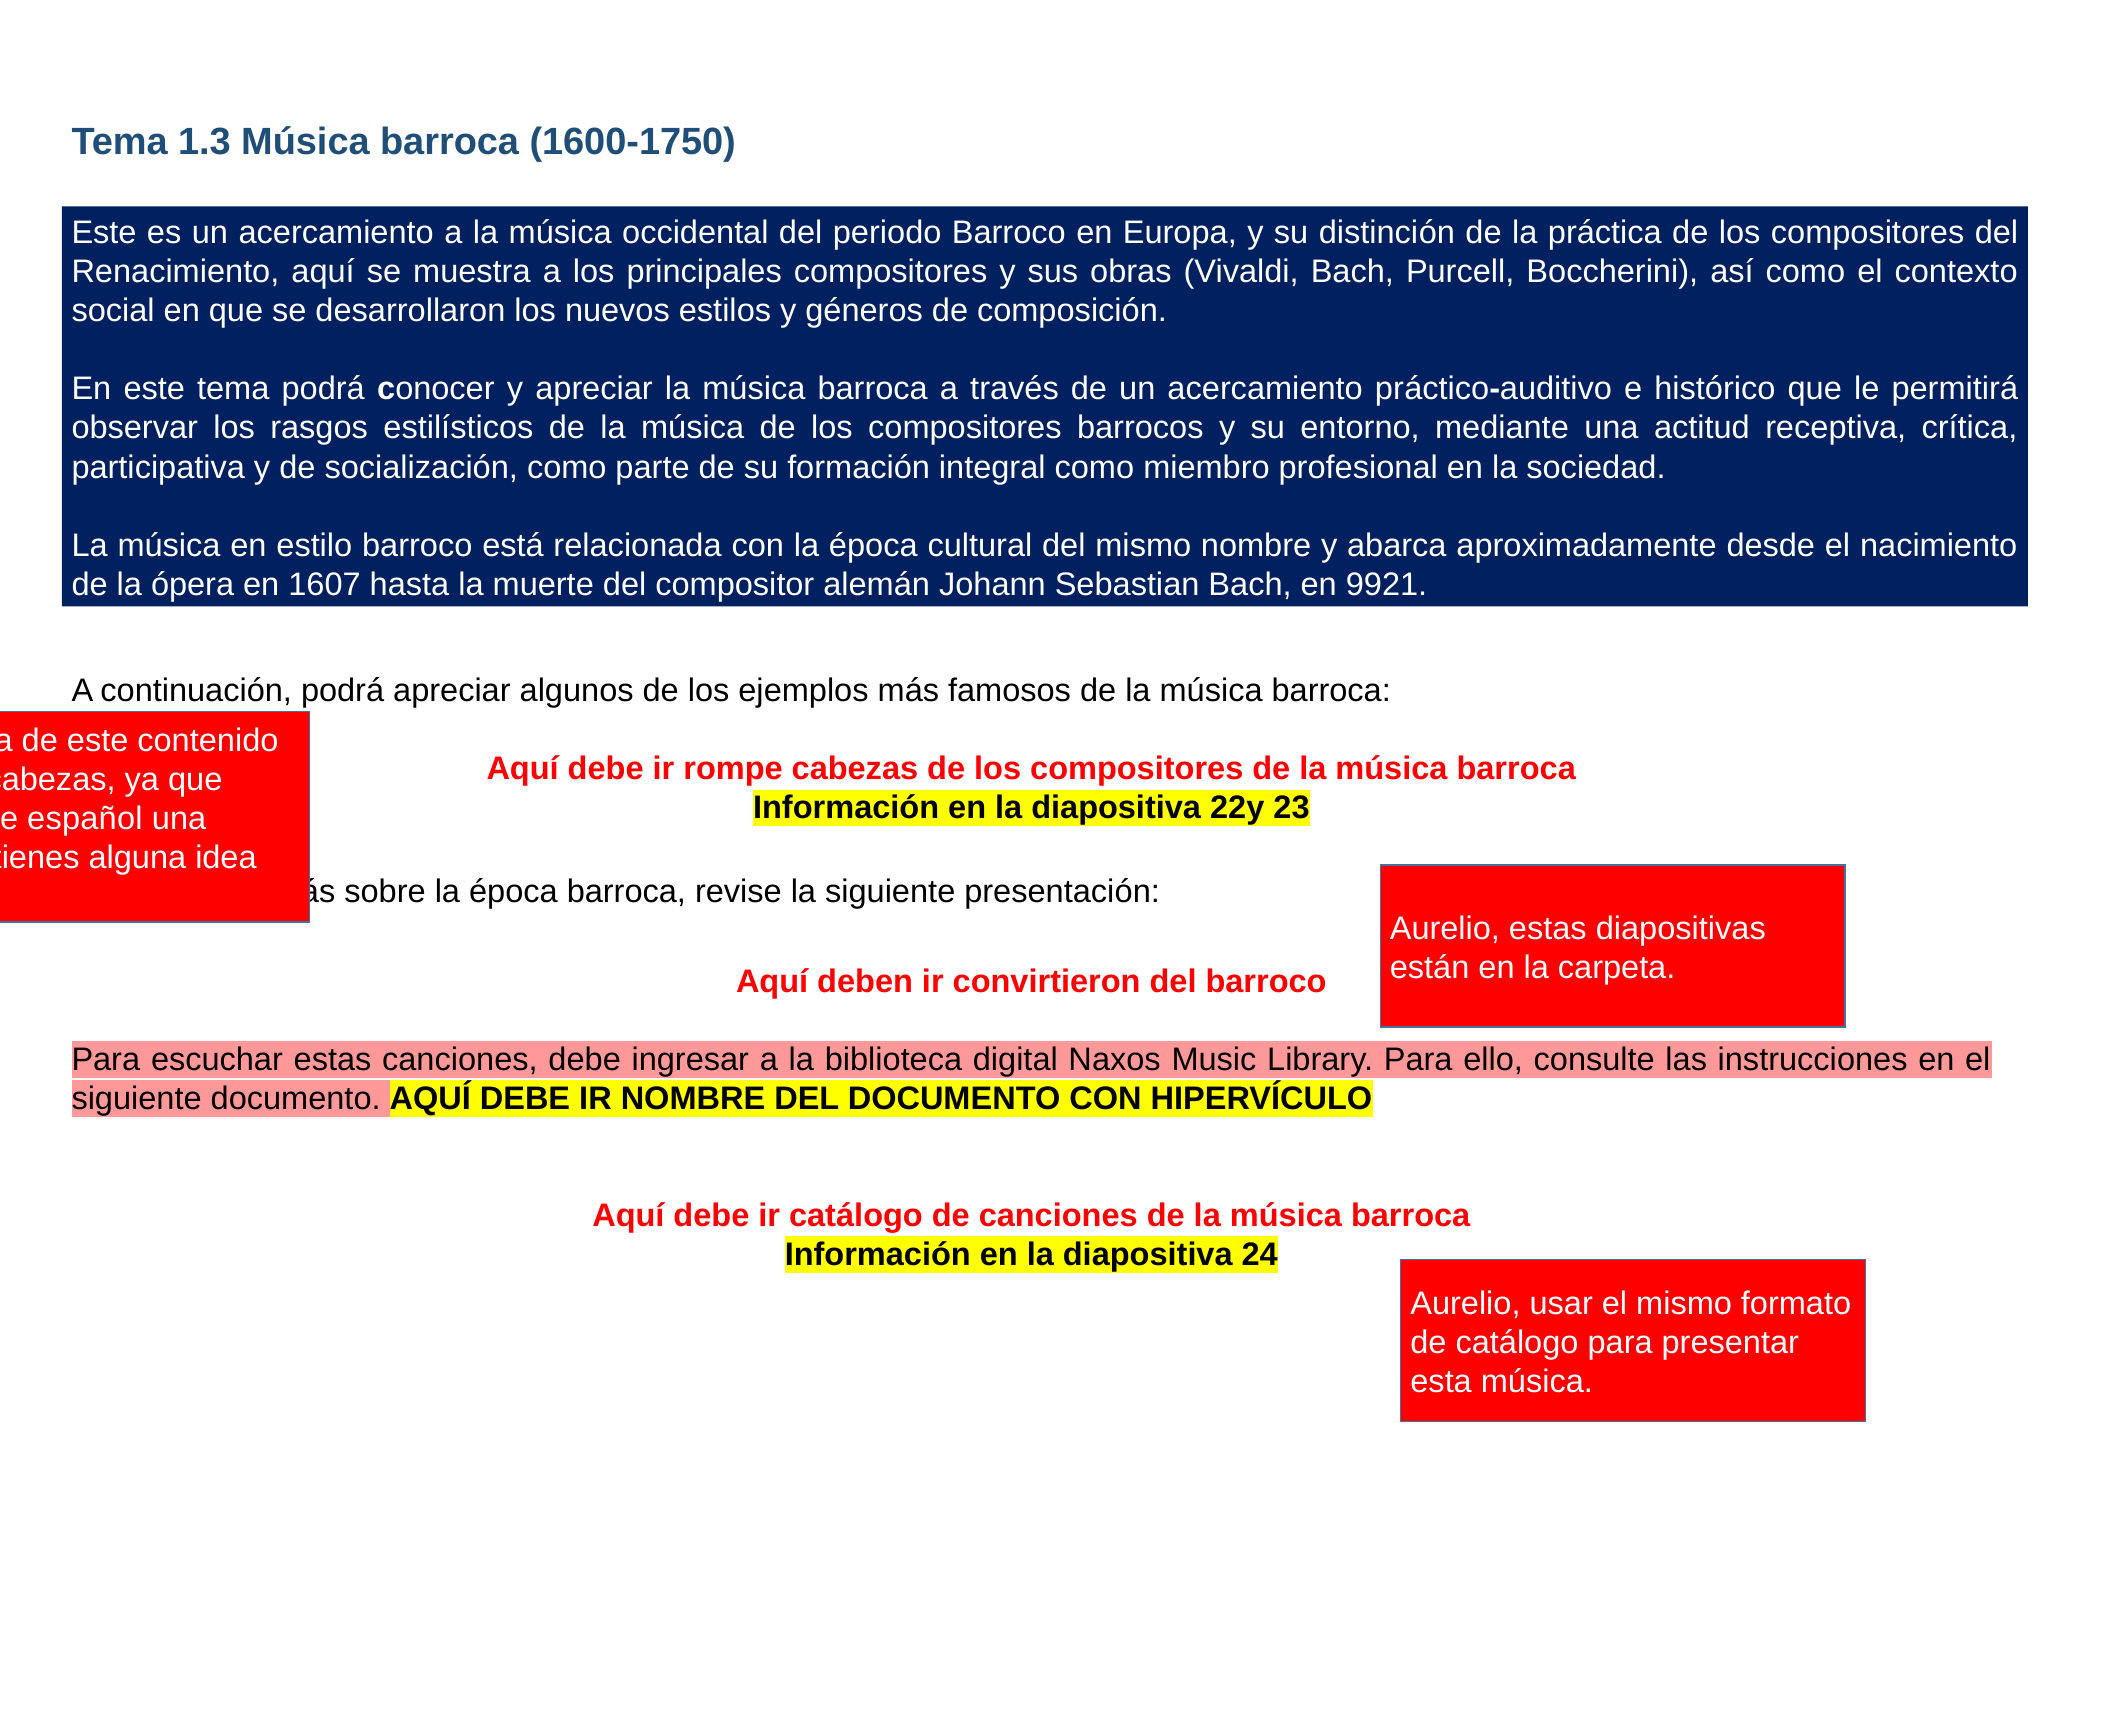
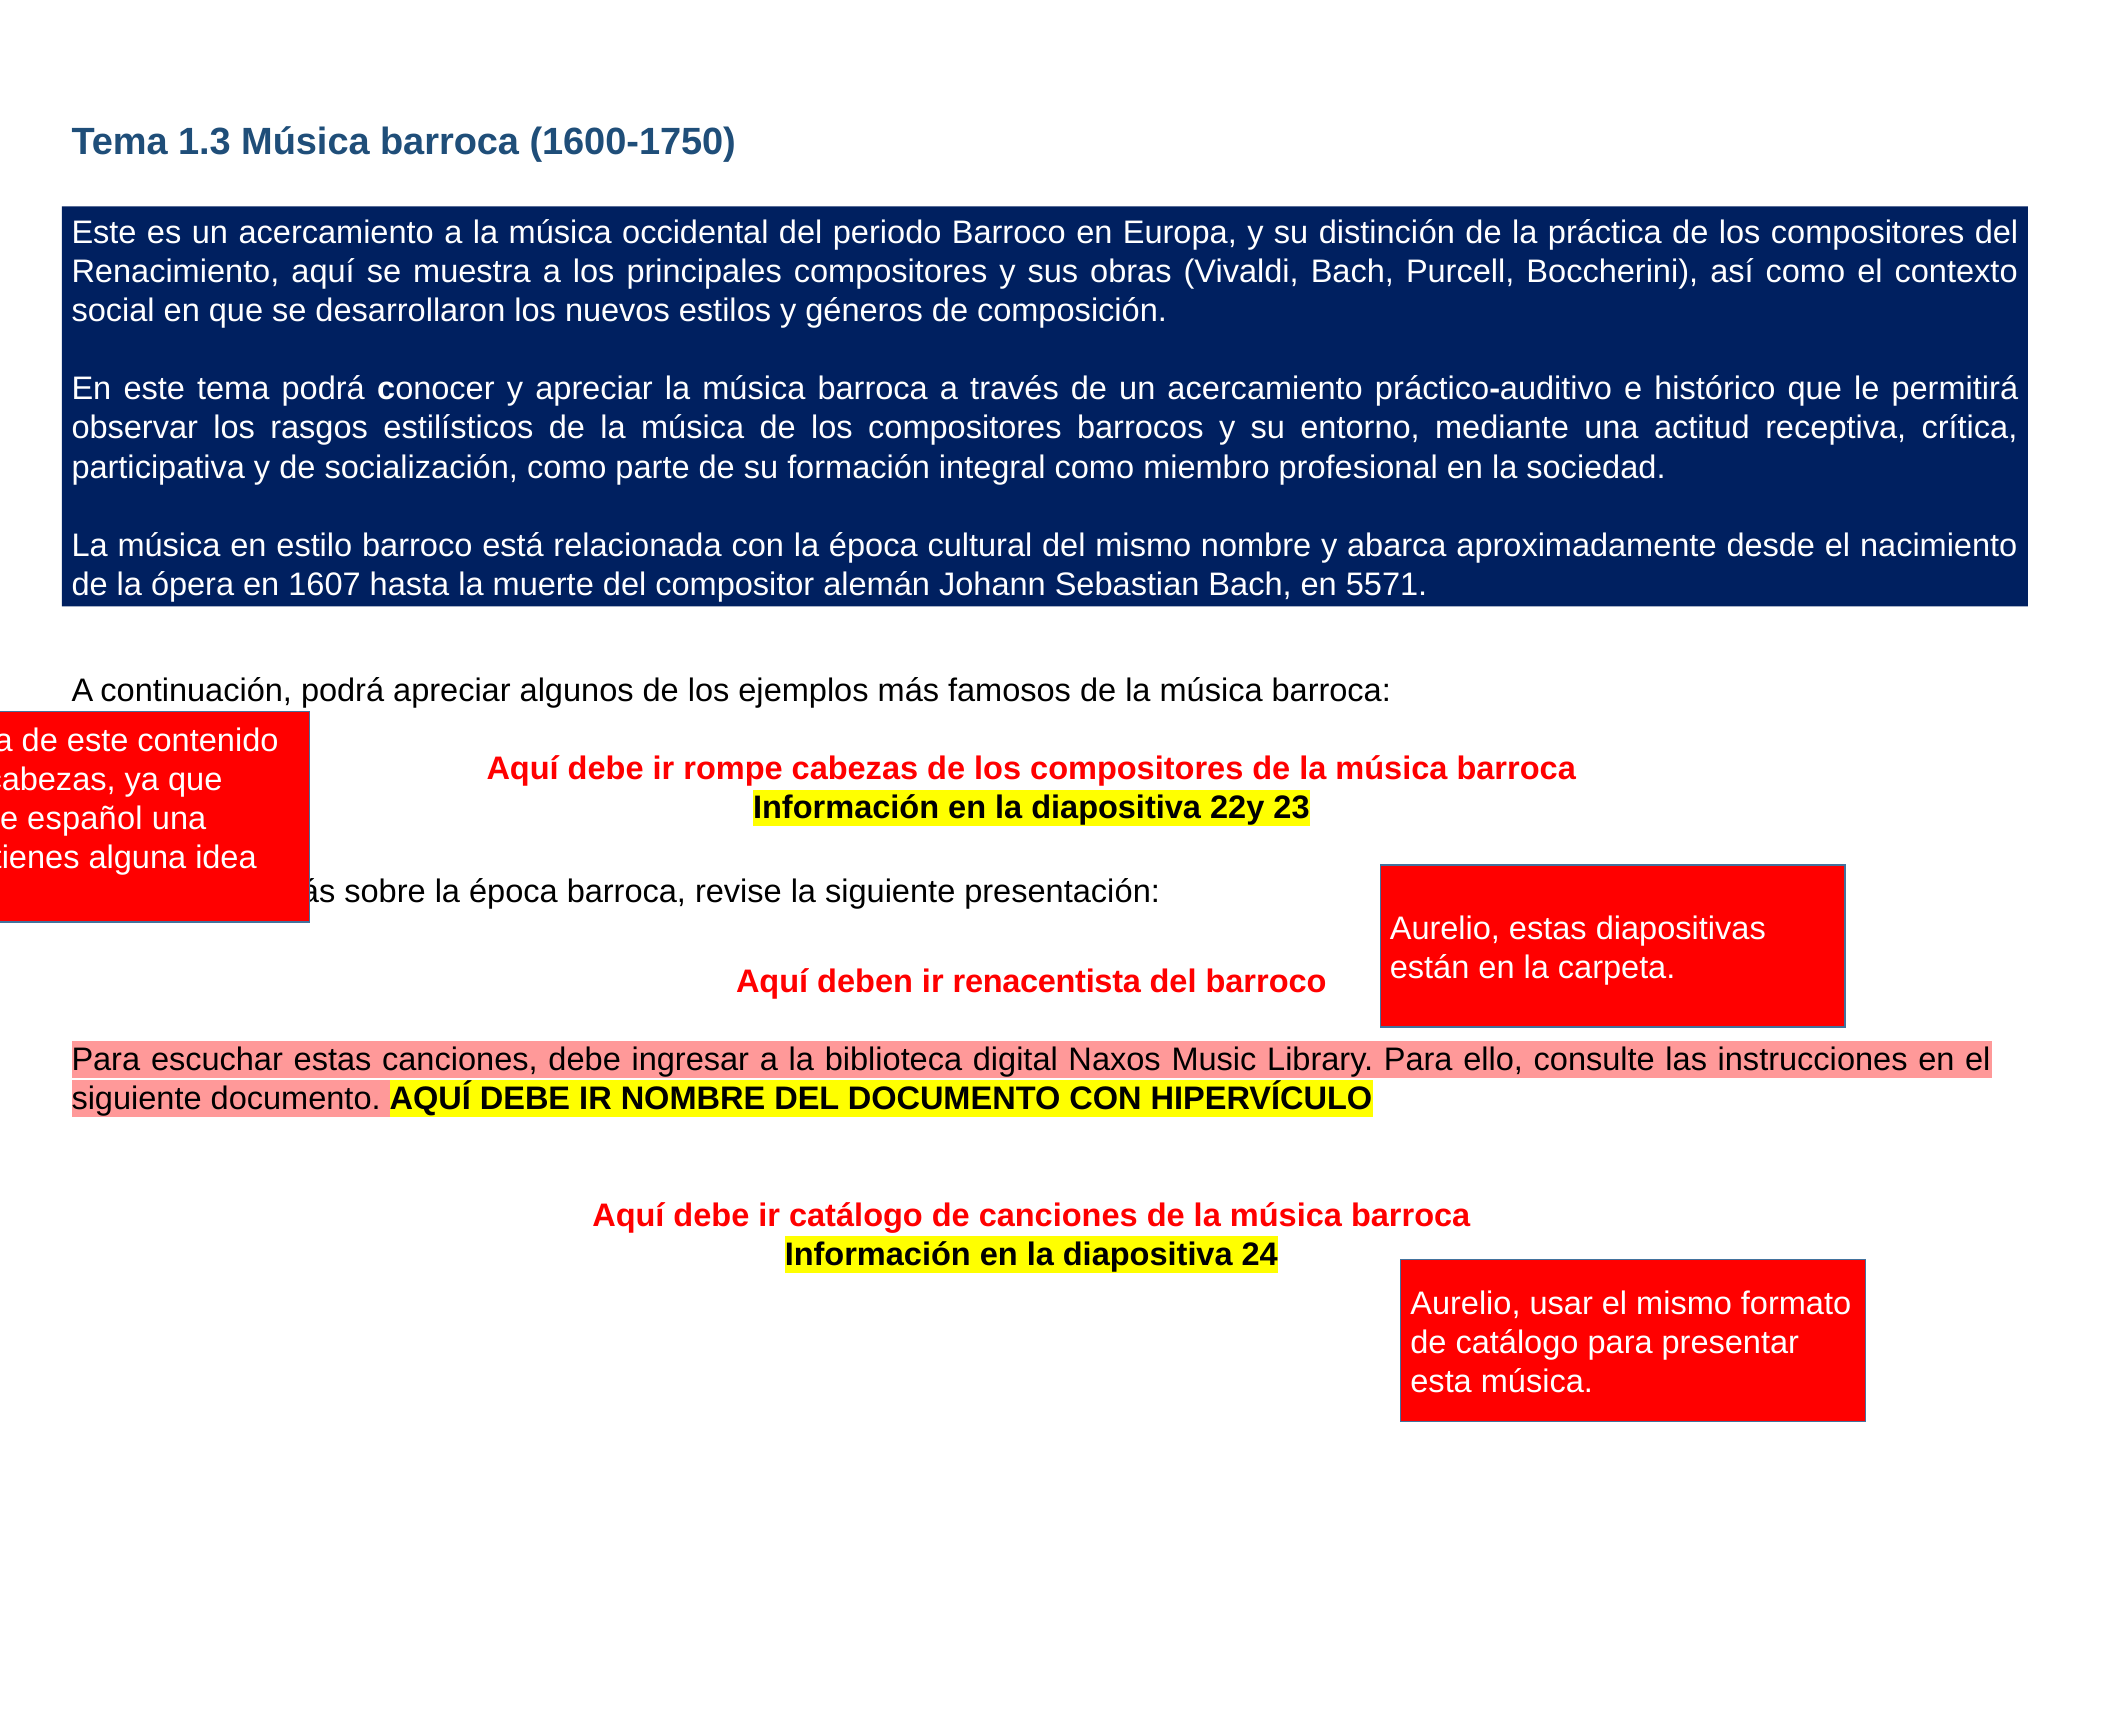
9921: 9921 -> 5571
convirtieron: convirtieron -> renacentista
